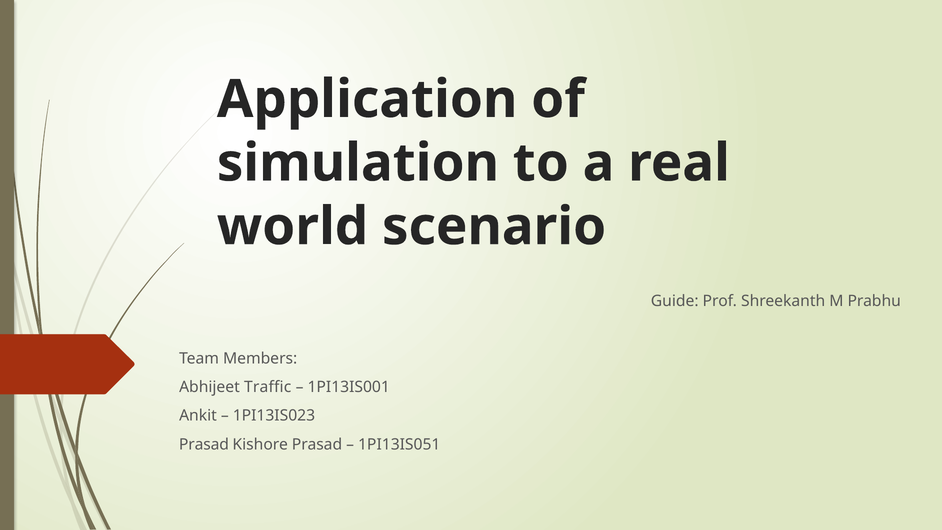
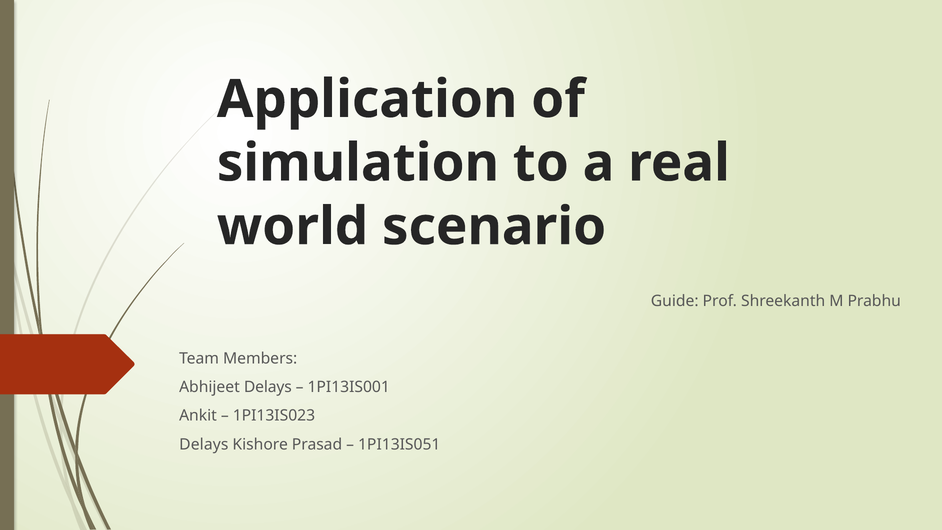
Abhijeet Traffic: Traffic -> Delays
Prasad at (204, 444): Prasad -> Delays
